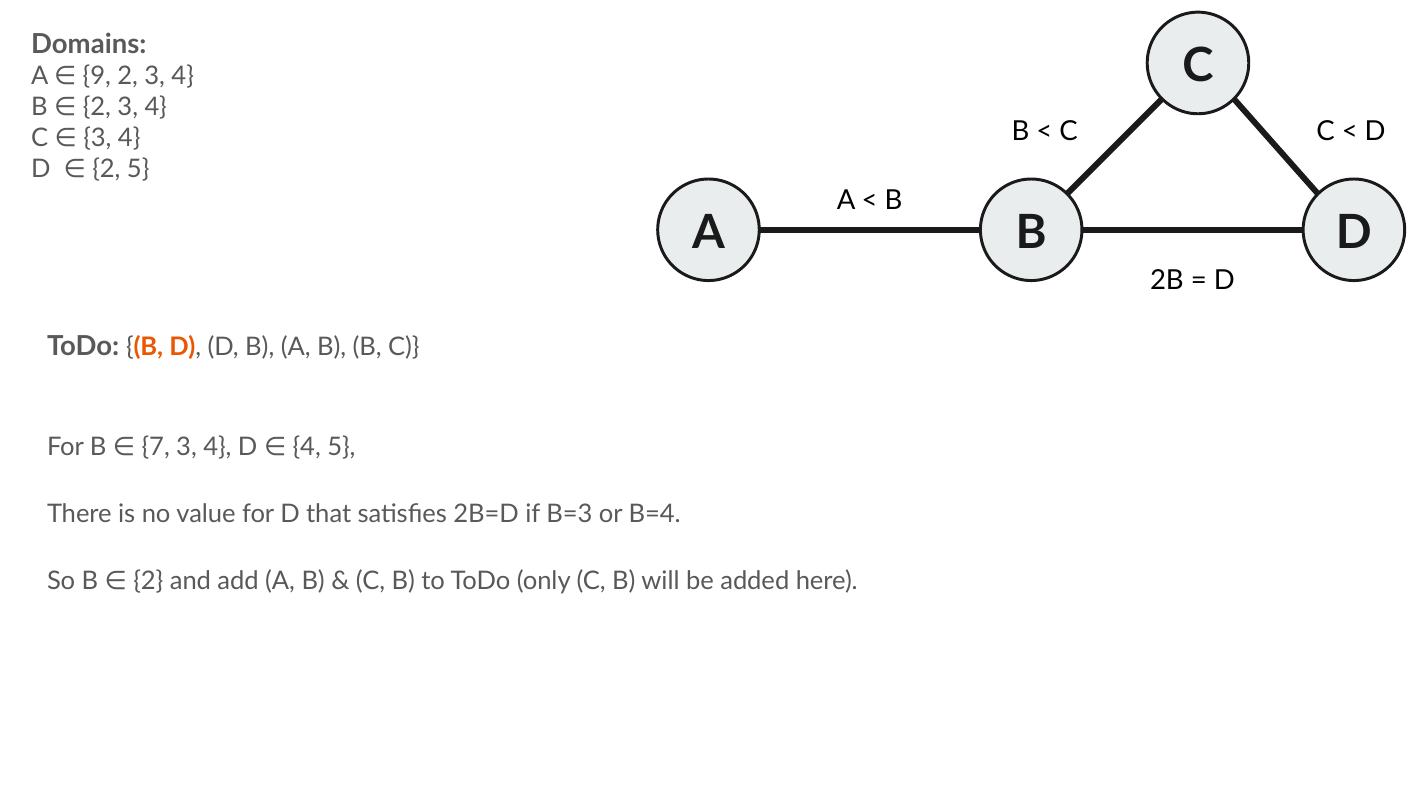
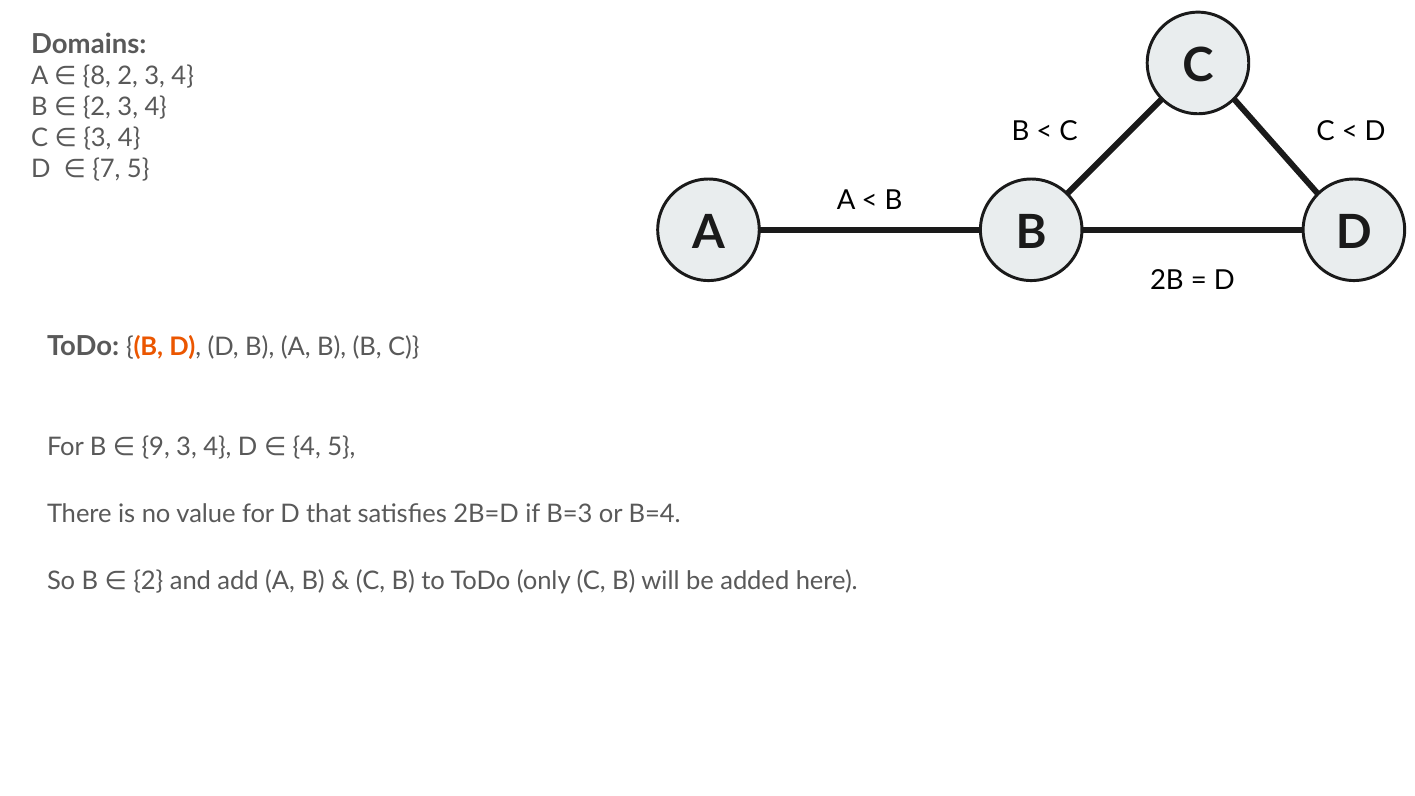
9: 9 -> 8
D 2: 2 -> 7
7: 7 -> 9
